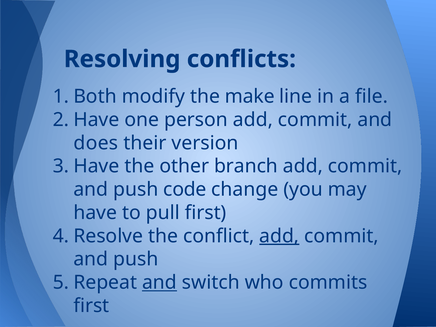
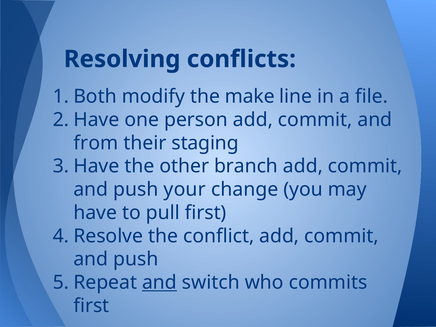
does: does -> from
version: version -> staging
code: code -> your
add at (279, 236) underline: present -> none
